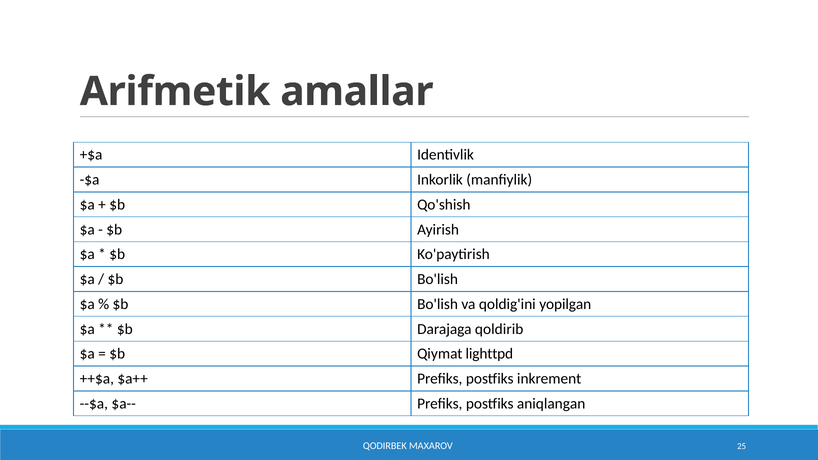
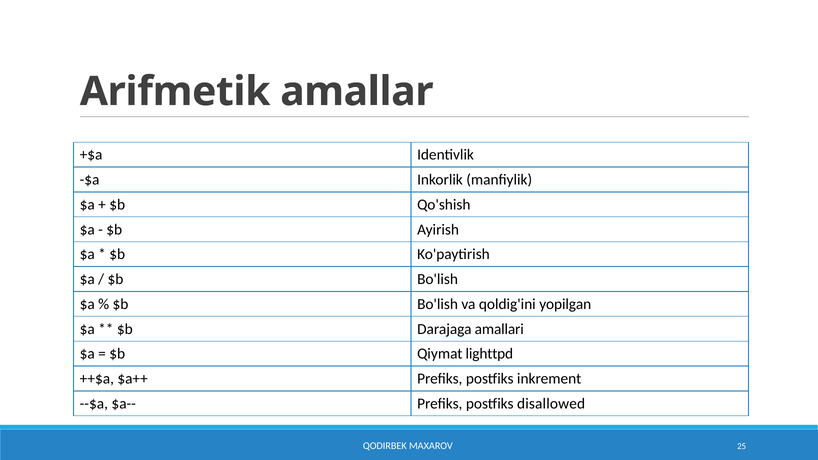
qoldirib: qoldirib -> amallari
aniqlangan: aniqlangan -> disallowed
